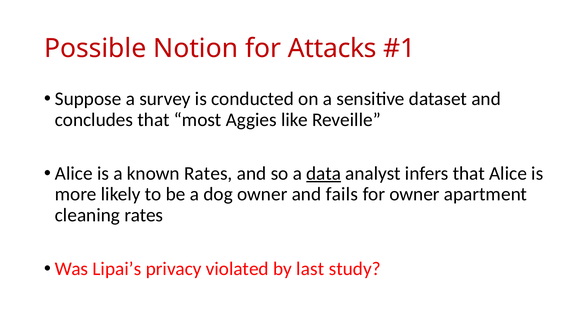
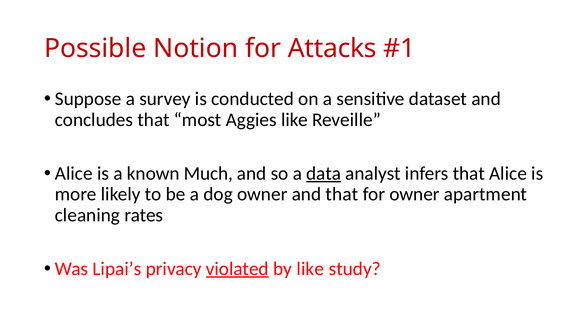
known Rates: Rates -> Much
and fails: fails -> that
violated underline: none -> present
by last: last -> like
